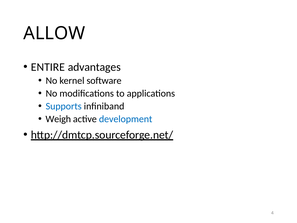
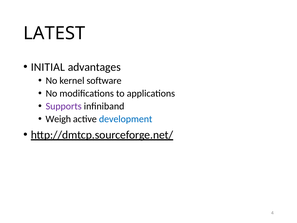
ALLOW: ALLOW -> LATEST
ENTIRE: ENTIRE -> INITIAL
Supports colour: blue -> purple
